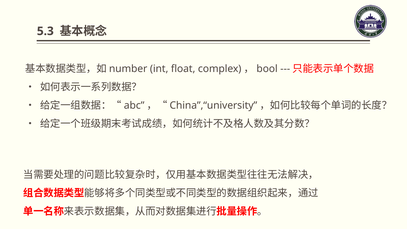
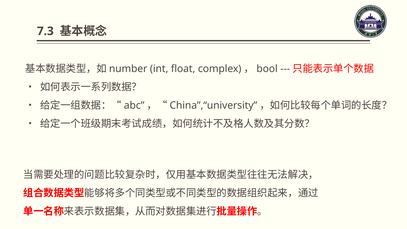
5.3: 5.3 -> 7.3
